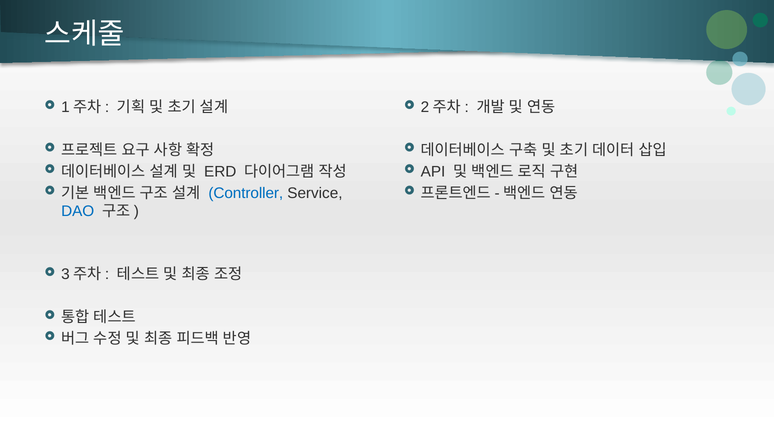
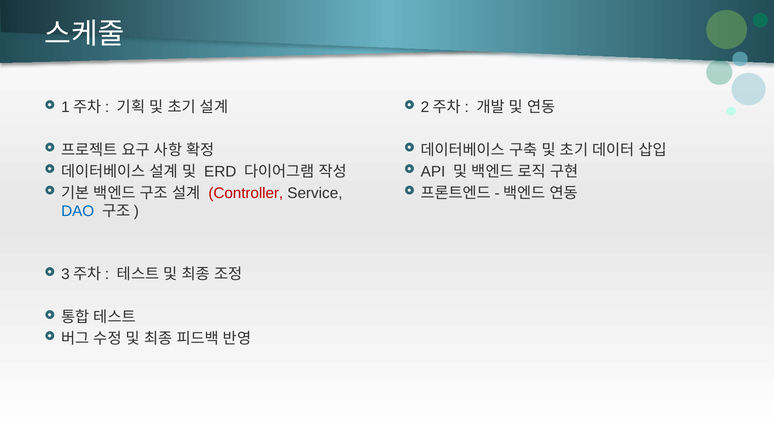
Controller colour: blue -> red
